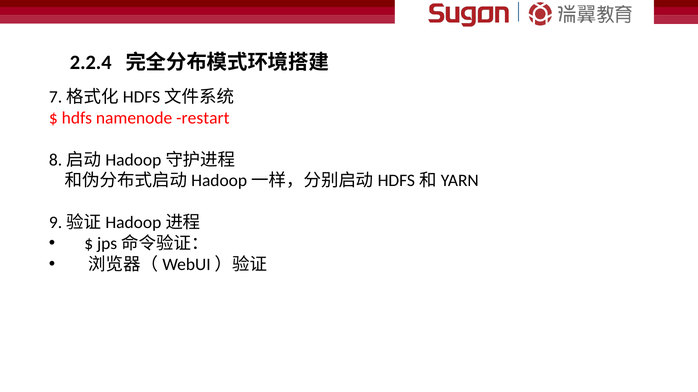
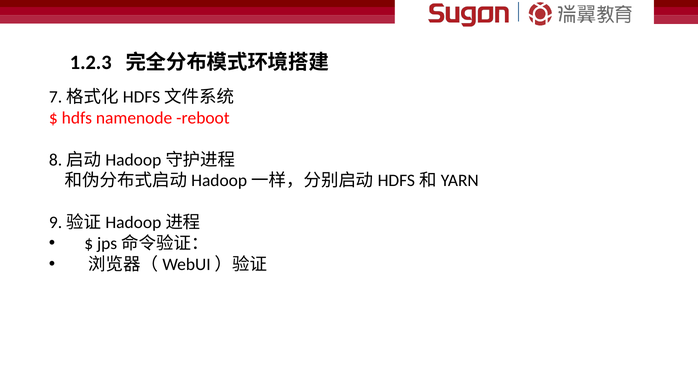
2.2.4: 2.2.4 -> 1.2.3
restart: restart -> reboot
